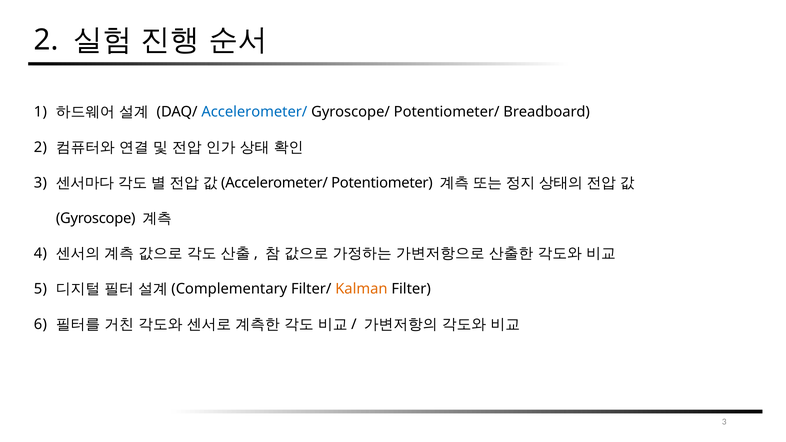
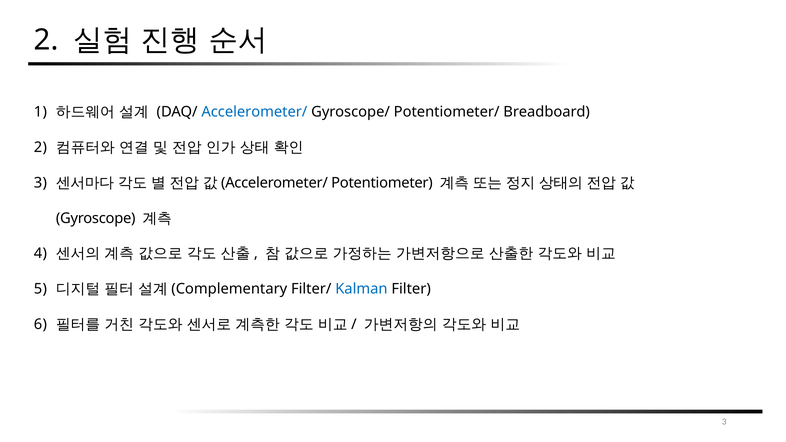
Kalman colour: orange -> blue
